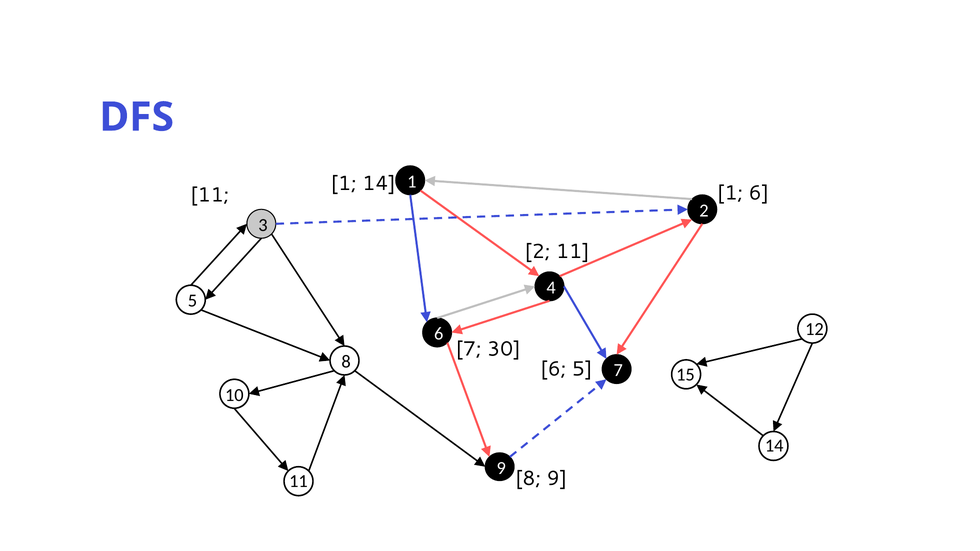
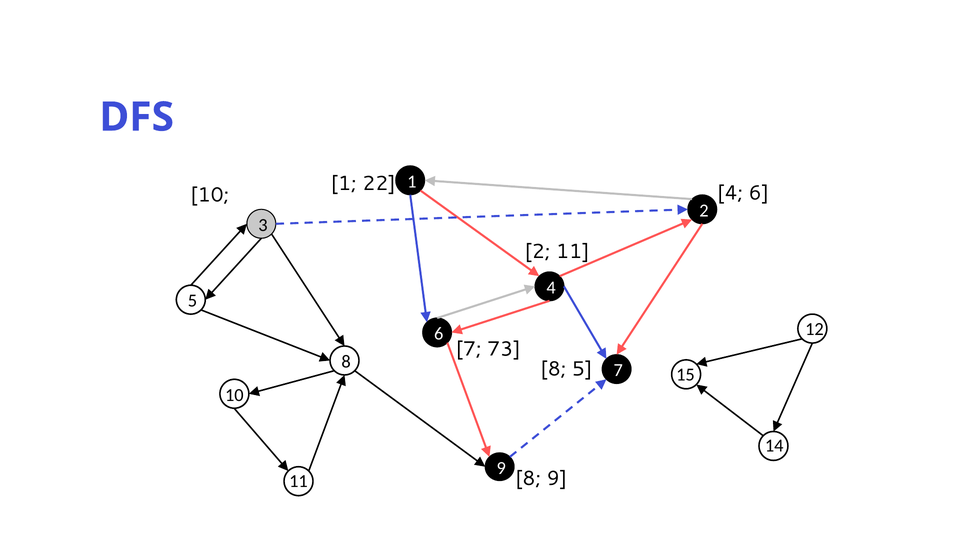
1 14: 14 -> 22
1 at (730, 193): 1 -> 4
11 at (210, 195): 11 -> 10
30: 30 -> 73
6 at (553, 369): 6 -> 8
